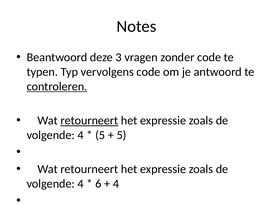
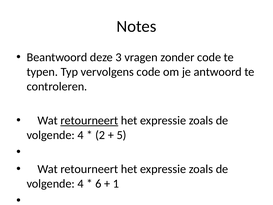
controleren underline: present -> none
5 at (100, 135): 5 -> 2
4 at (116, 183): 4 -> 1
